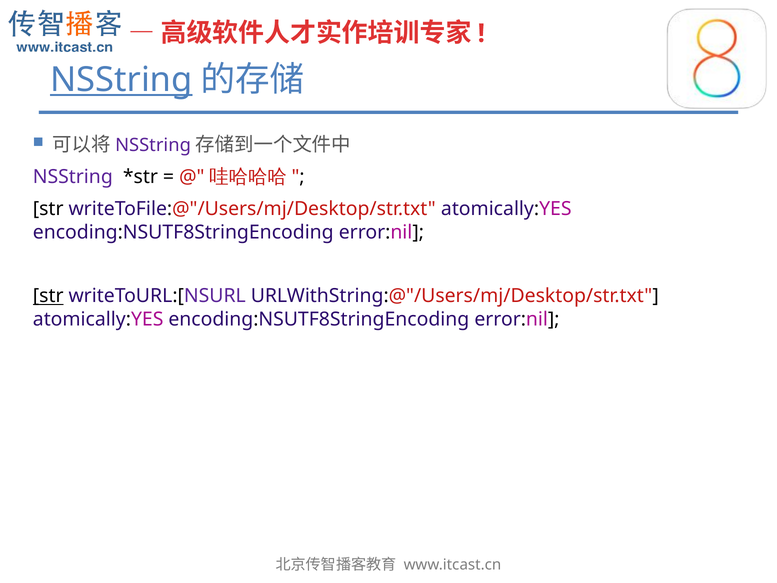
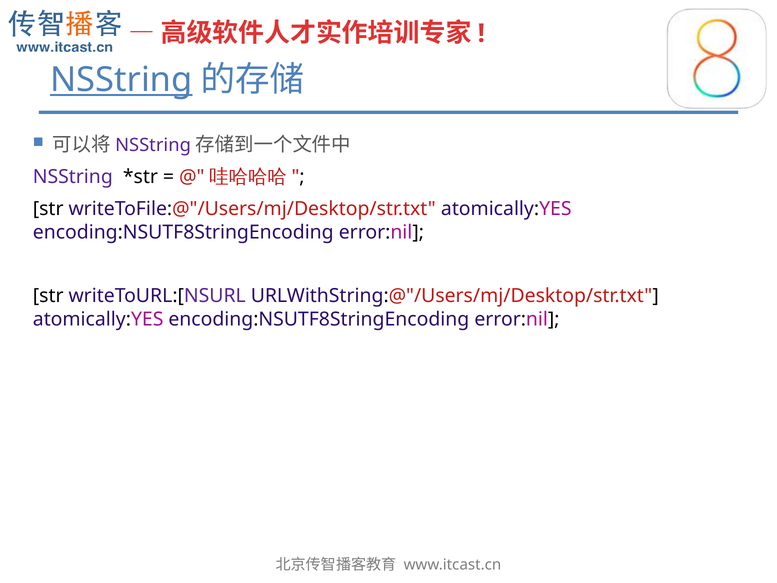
str at (48, 296) underline: present -> none
